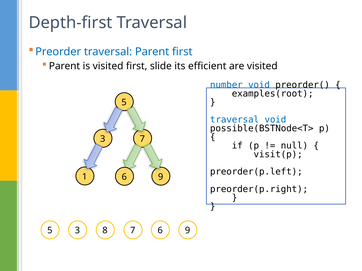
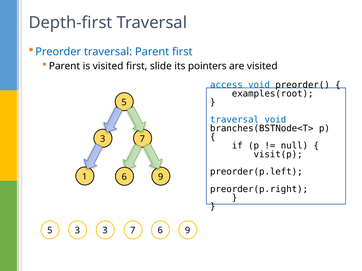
efficient: efficient -> pointers
number: number -> access
possible(BSTNode<T>: possible(BSTNode<T> -> branches(BSTNode<T>
3 8: 8 -> 3
